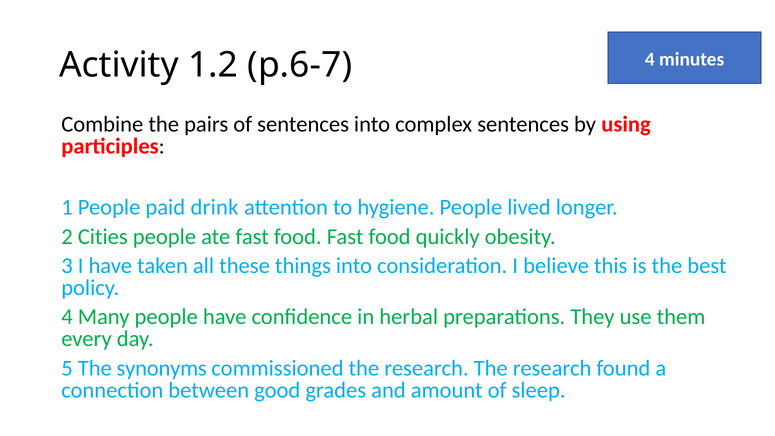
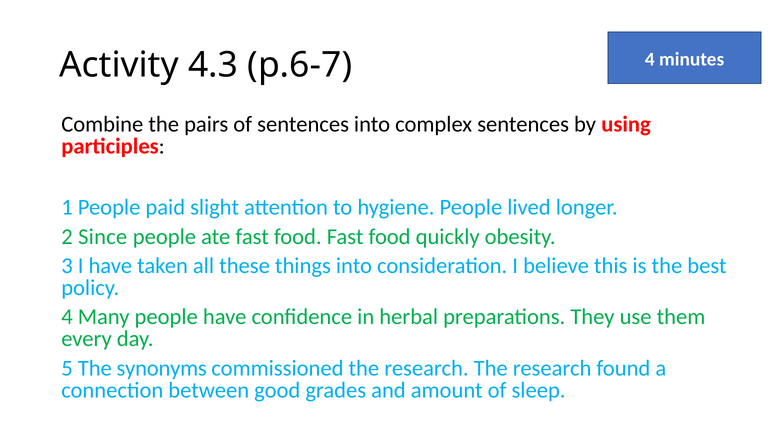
1.2: 1.2 -> 4.3
drink: drink -> slight
Cities: Cities -> Since
